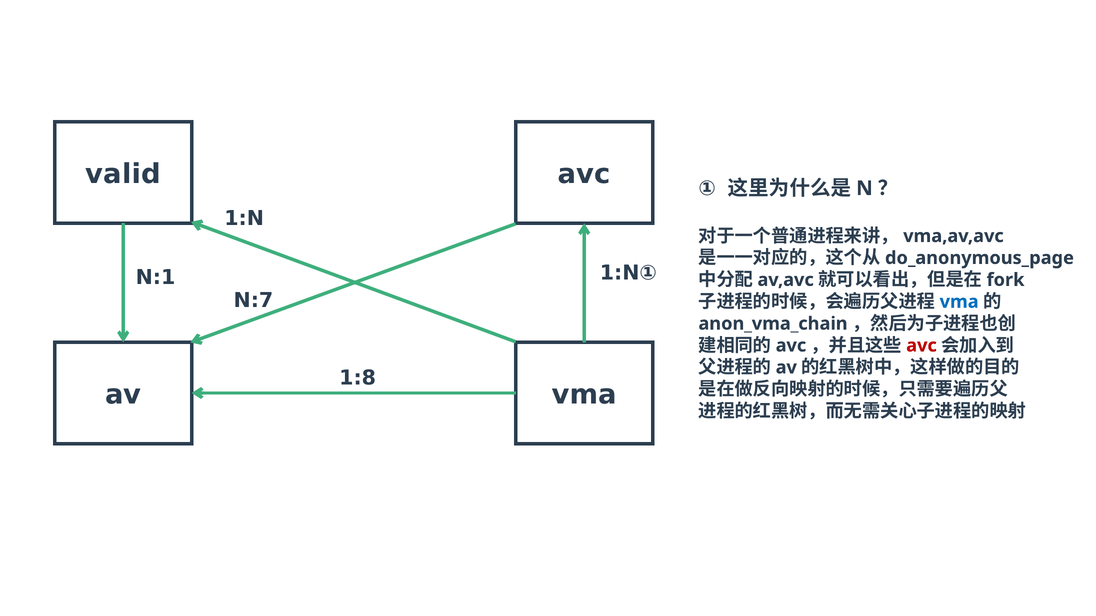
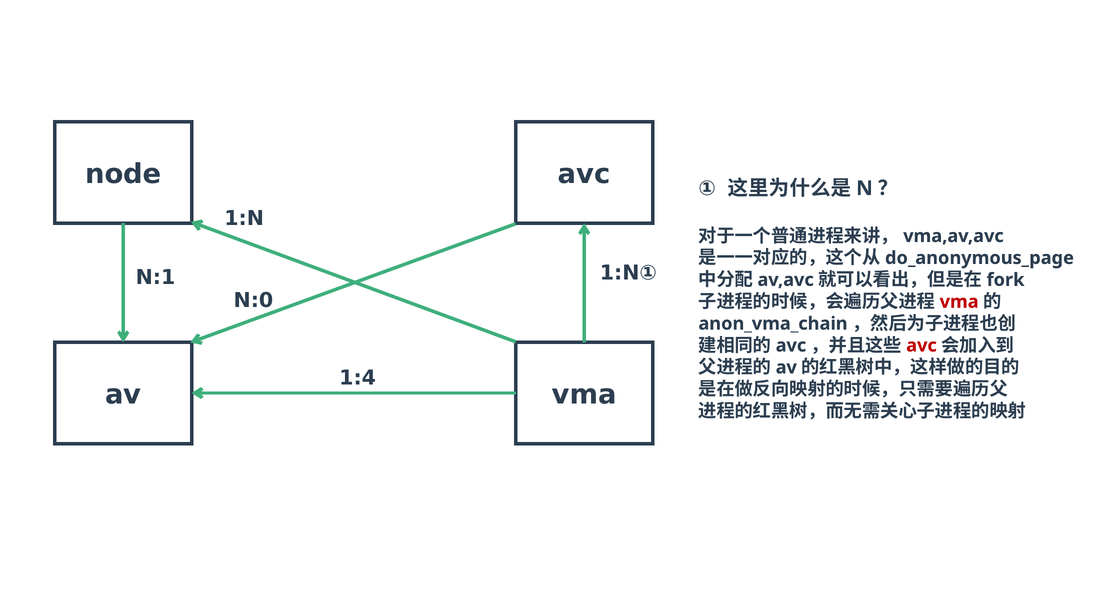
valid: valid -> node
N:7: N:7 -> N:0
vma at (959, 302) colour: blue -> red
1:8: 1:8 -> 1:4
